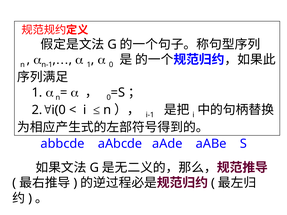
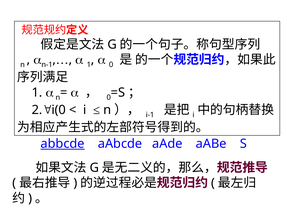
abbcde underline: none -> present
